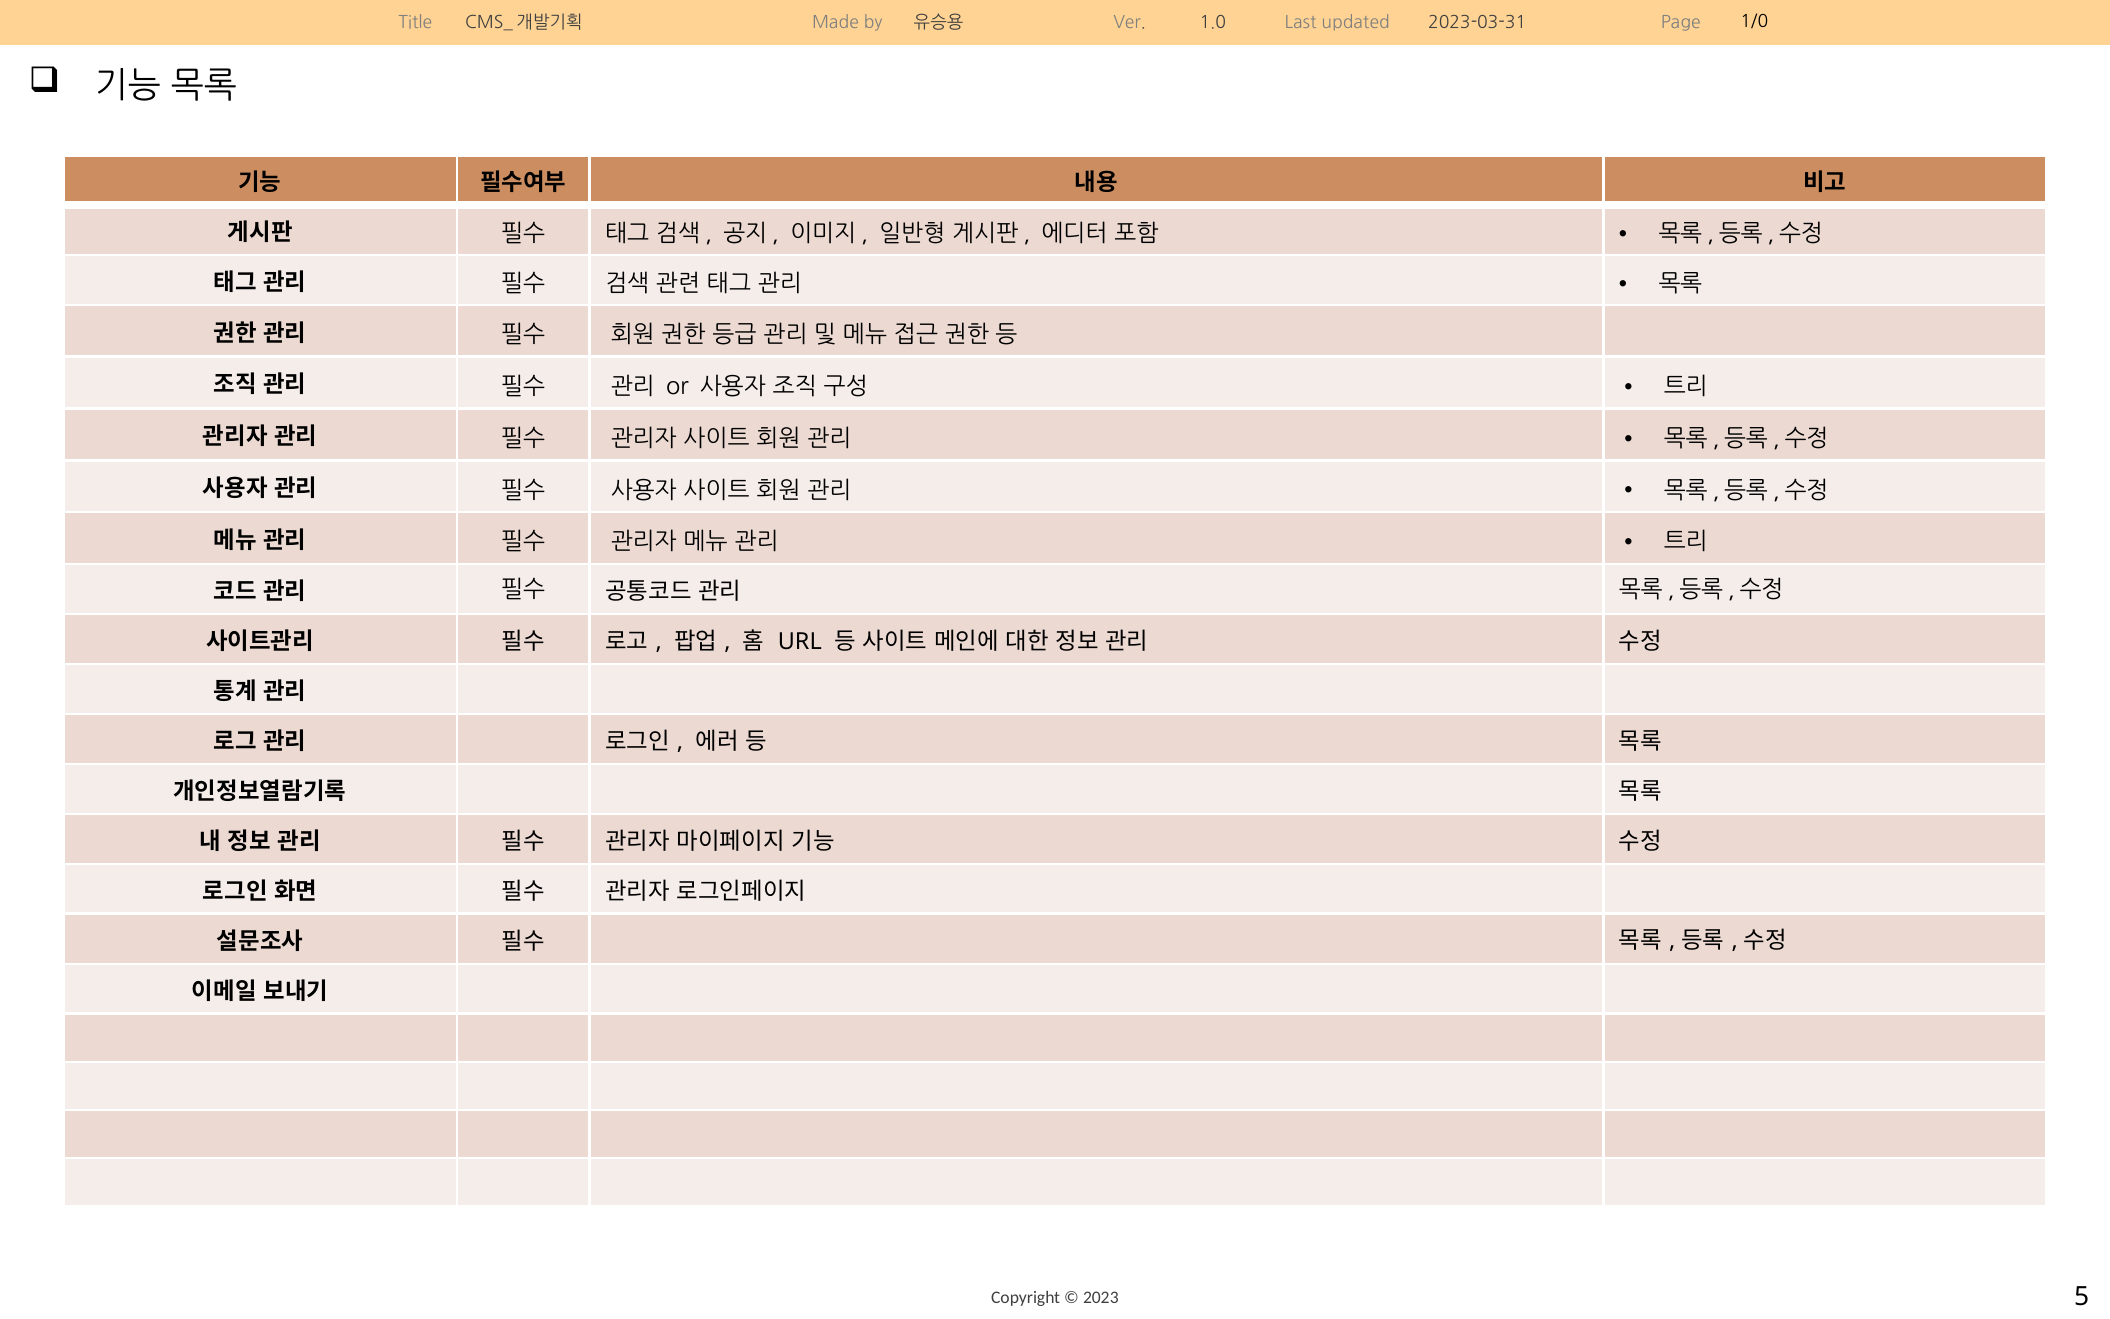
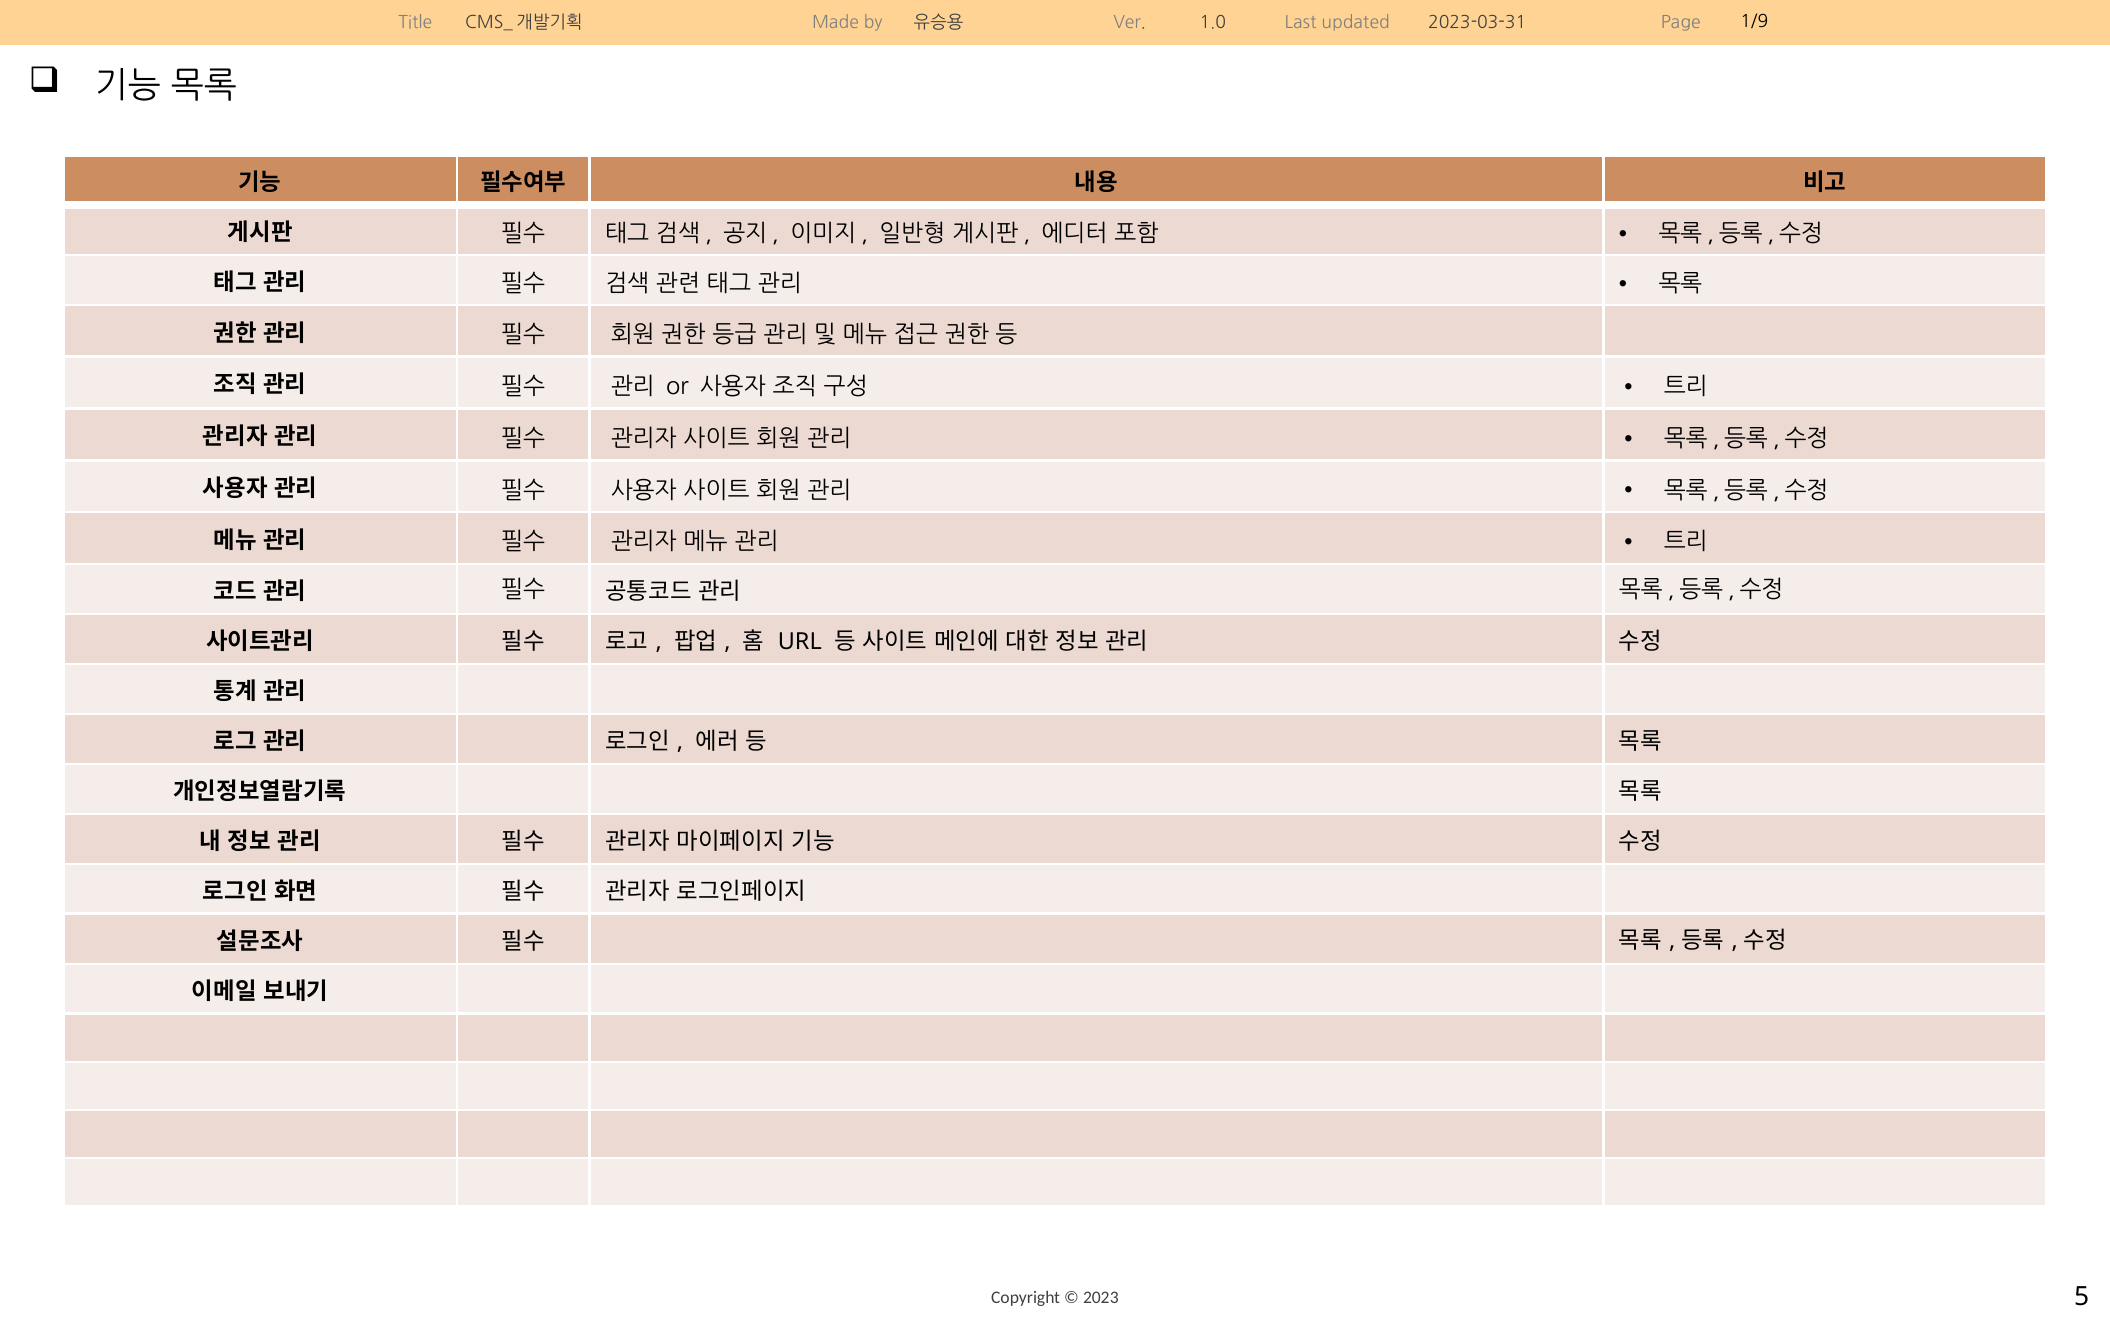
1/0: 1/0 -> 1/9
